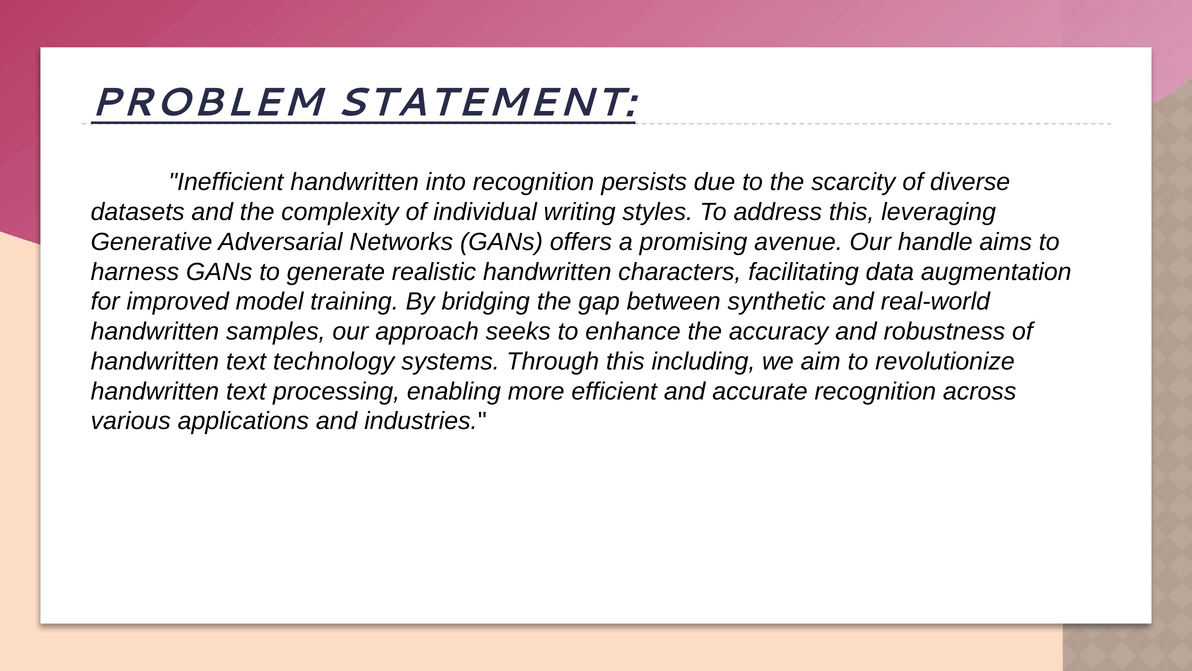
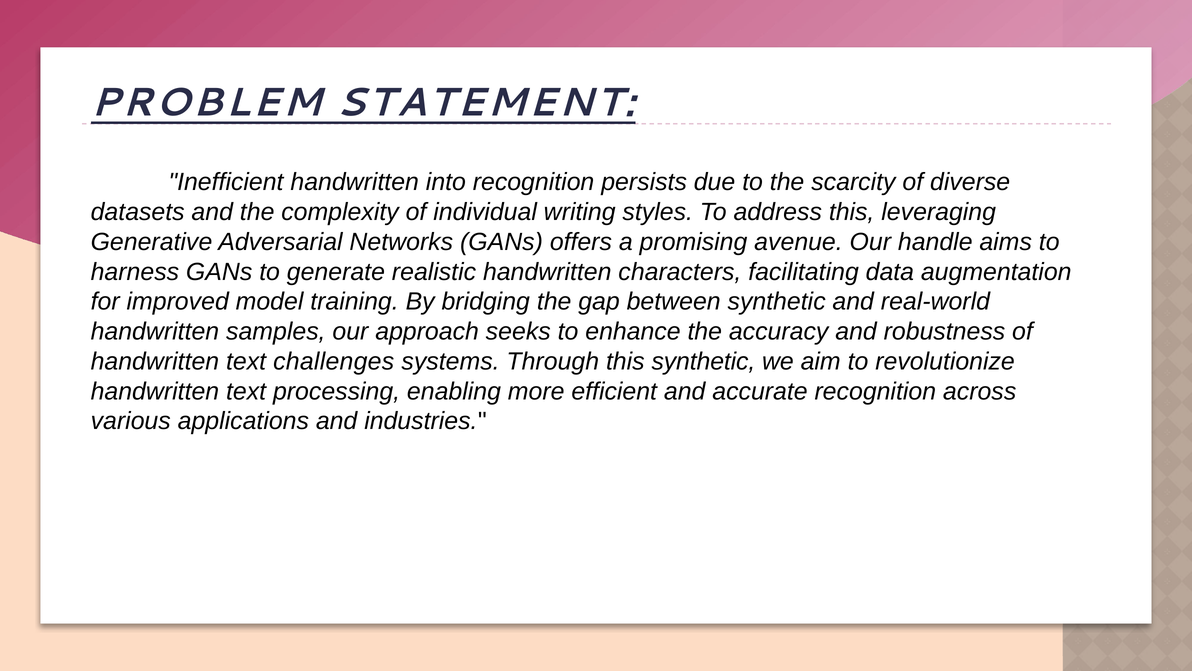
technology: technology -> challenges
this including: including -> synthetic
